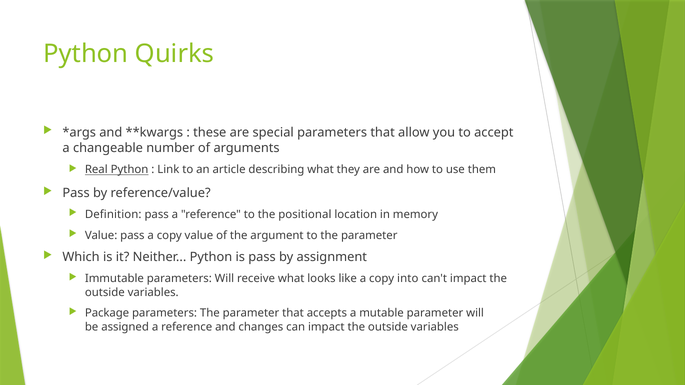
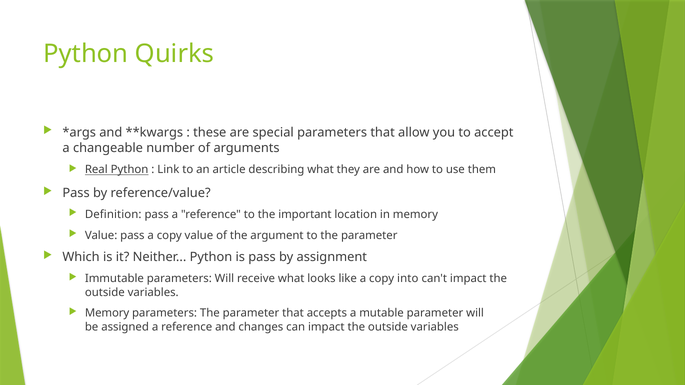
positional: positional -> important
Package at (107, 313): Package -> Memory
